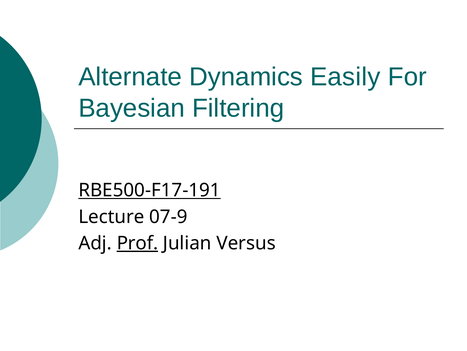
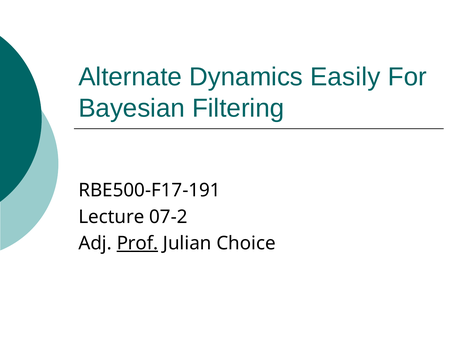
RBE500-F17-191 underline: present -> none
07-9: 07-9 -> 07-2
Versus: Versus -> Choice
